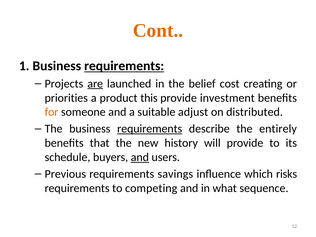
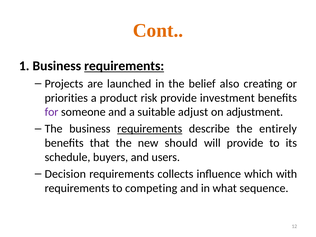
are underline: present -> none
cost: cost -> also
this: this -> risk
for colour: orange -> purple
distributed: distributed -> adjustment
history: history -> should
and at (140, 157) underline: present -> none
Previous: Previous -> Decision
savings: savings -> collects
risks: risks -> with
